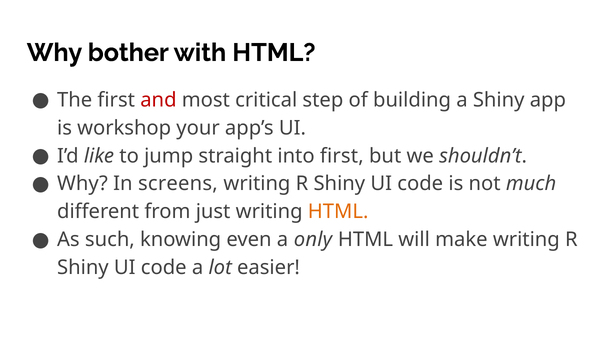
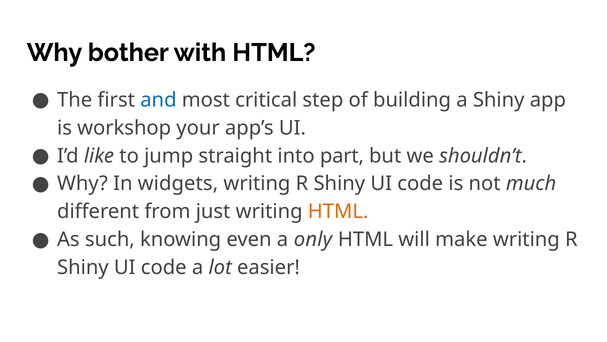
and colour: red -> blue
into first: first -> part
screens: screens -> widgets
